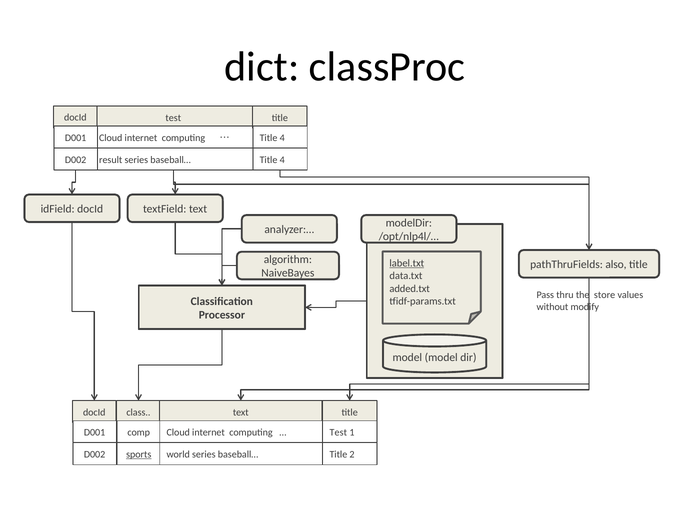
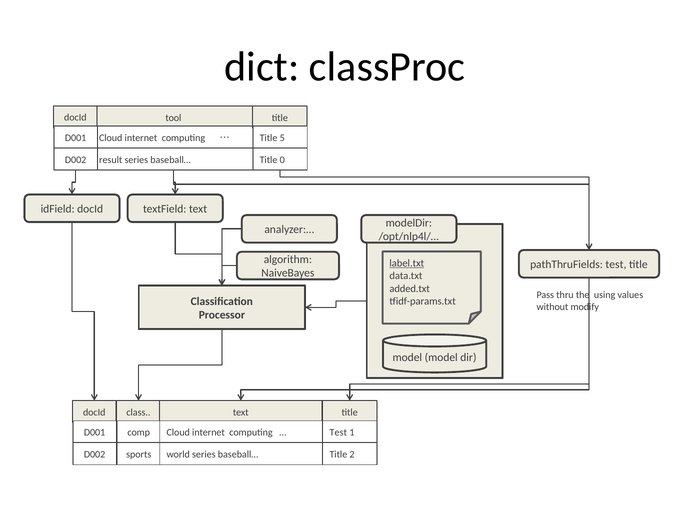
test at (173, 118): test -> tool
4 at (282, 138): 4 -> 5
4 at (282, 160): 4 -> 0
pathThruFields also: also -> test
store: store -> using
sports underline: present -> none
